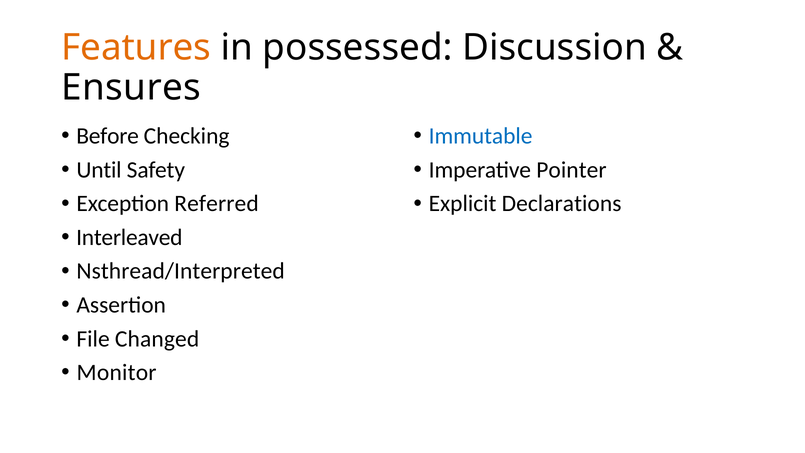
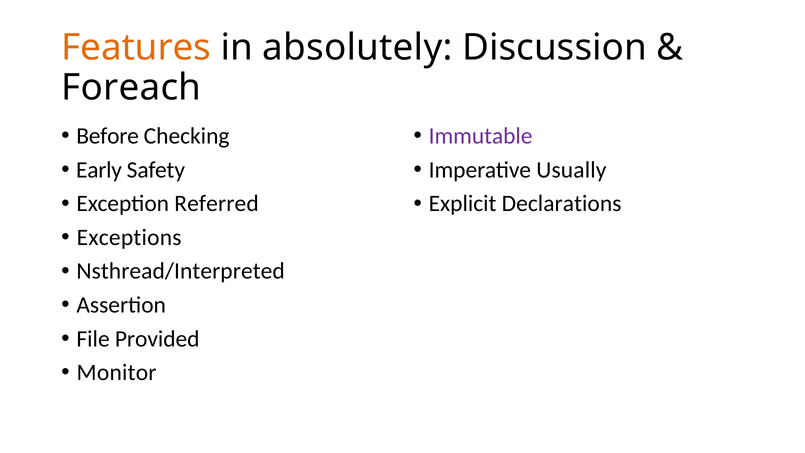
possessed: possessed -> absolutely
Ensures: Ensures -> Foreach
Immutable colour: blue -> purple
Until: Until -> Early
Pointer: Pointer -> Usually
Interleaved: Interleaved -> Exceptions
Changed: Changed -> Provided
